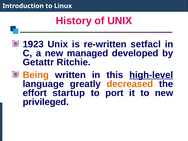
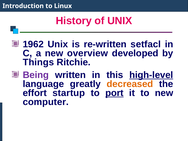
1923: 1923 -> 1962
managed: managed -> overview
Getattr: Getattr -> Things
Being colour: orange -> purple
port underline: none -> present
privileged: privileged -> computer
